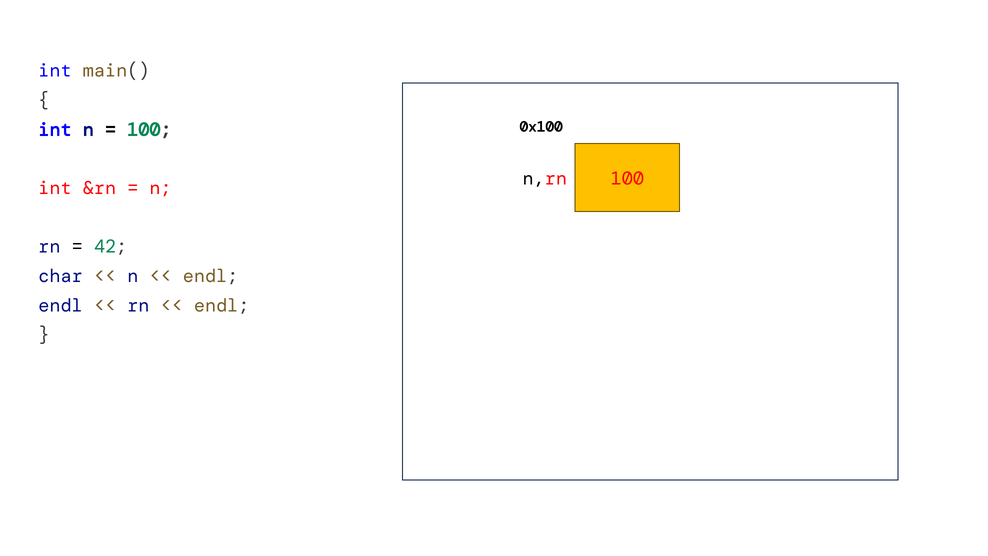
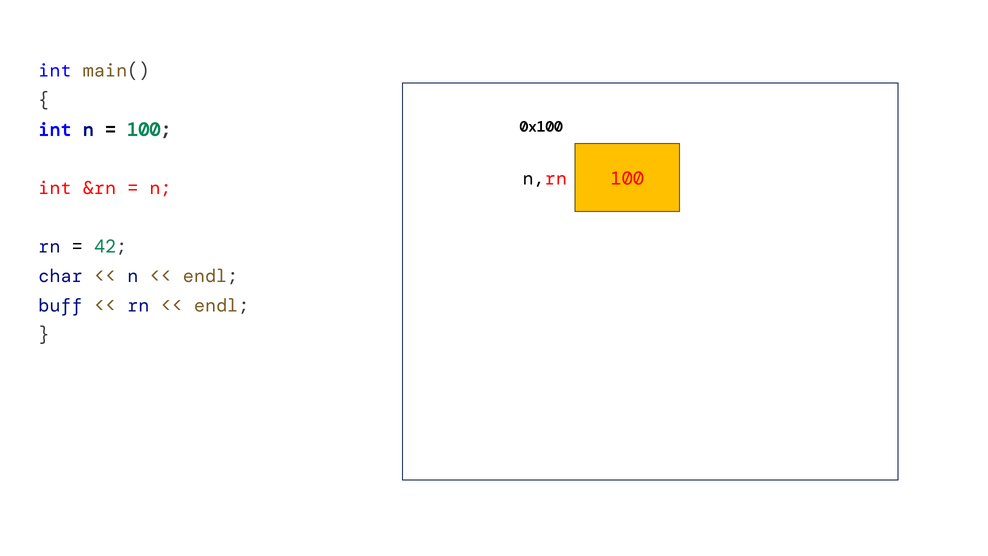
endl at (61, 305): endl -> buff
